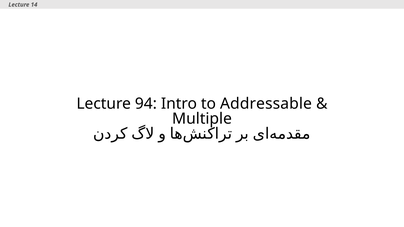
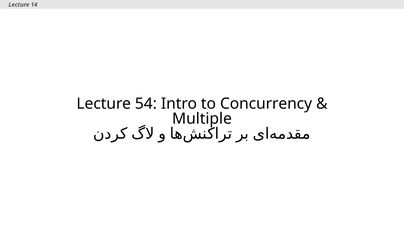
94: 94 -> 54
Addressable: Addressable -> Concurrency
